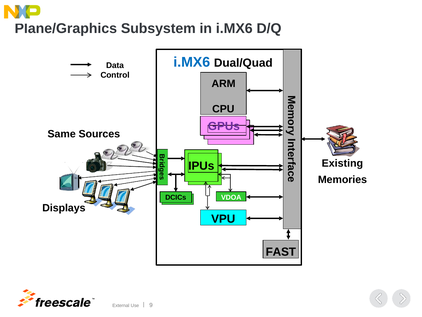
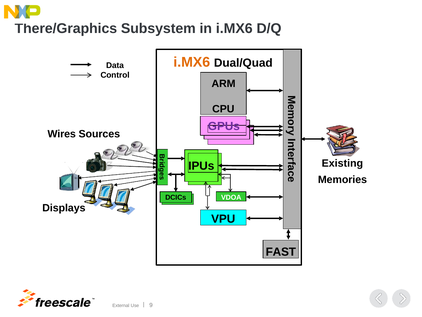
Plane/Graphics: Plane/Graphics -> There/Graphics
i.MX6 at (192, 62) colour: blue -> orange
Same: Same -> Wires
